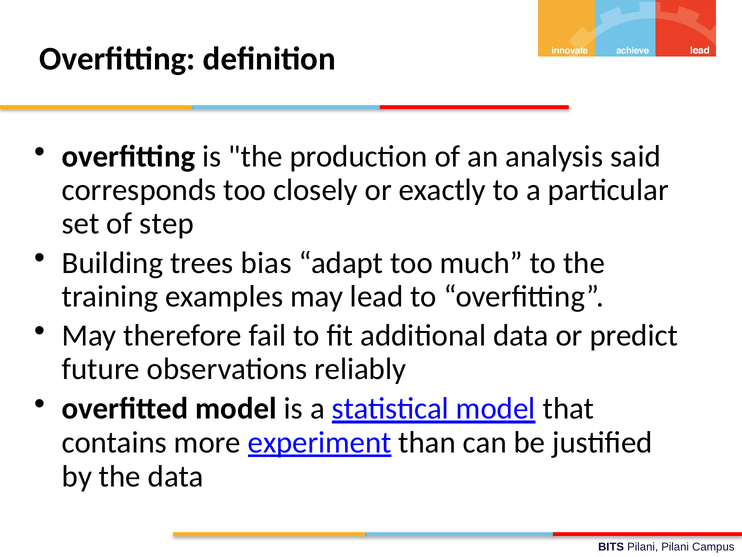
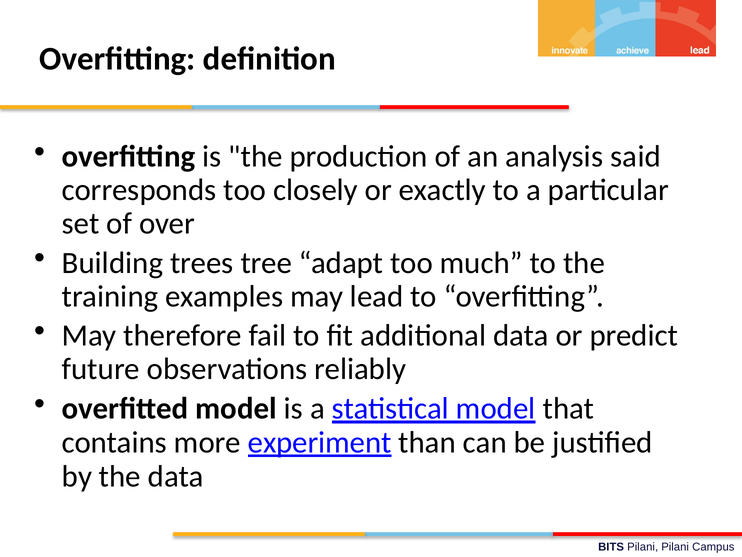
step: step -> over
bias: bias -> tree
